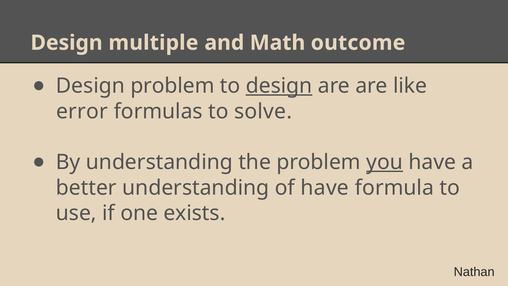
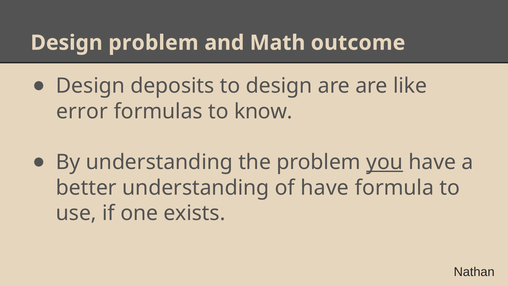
Design multiple: multiple -> problem
Design problem: problem -> deposits
design at (279, 86) underline: present -> none
solve: solve -> know
